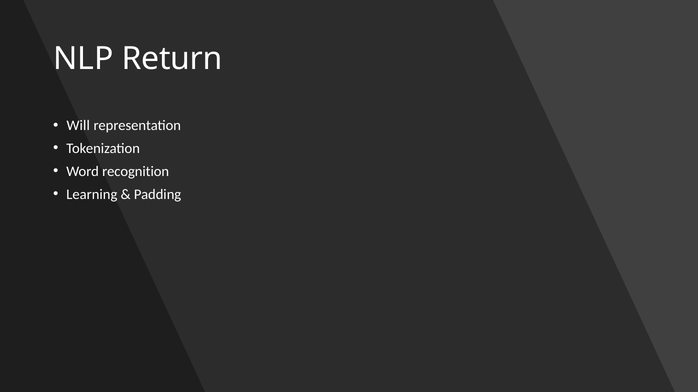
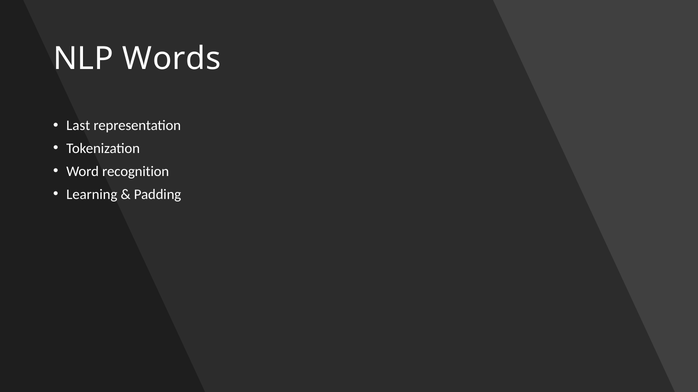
Return: Return -> Words
Will: Will -> Last
